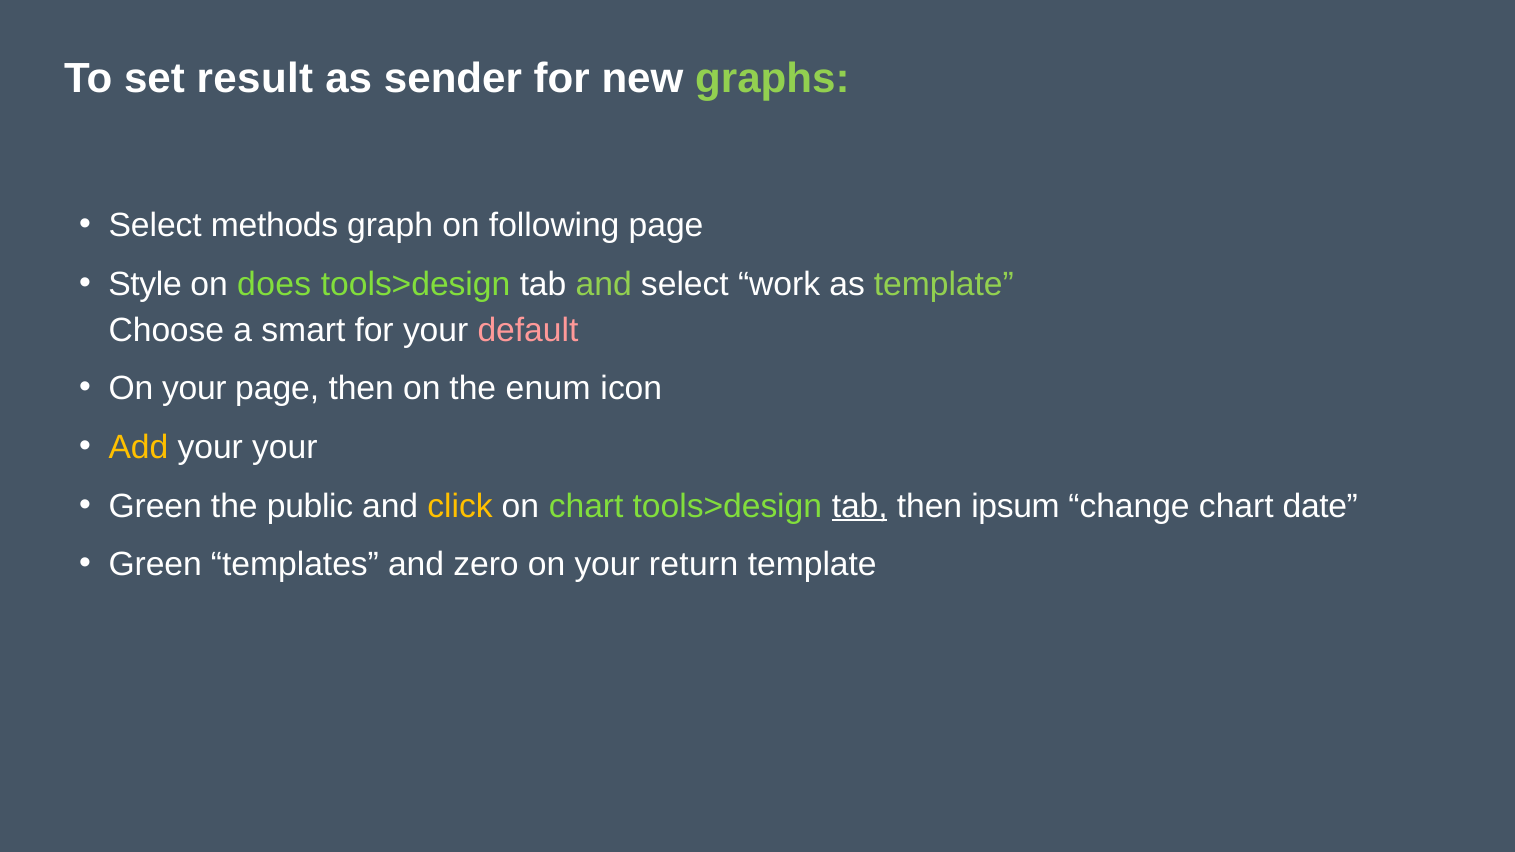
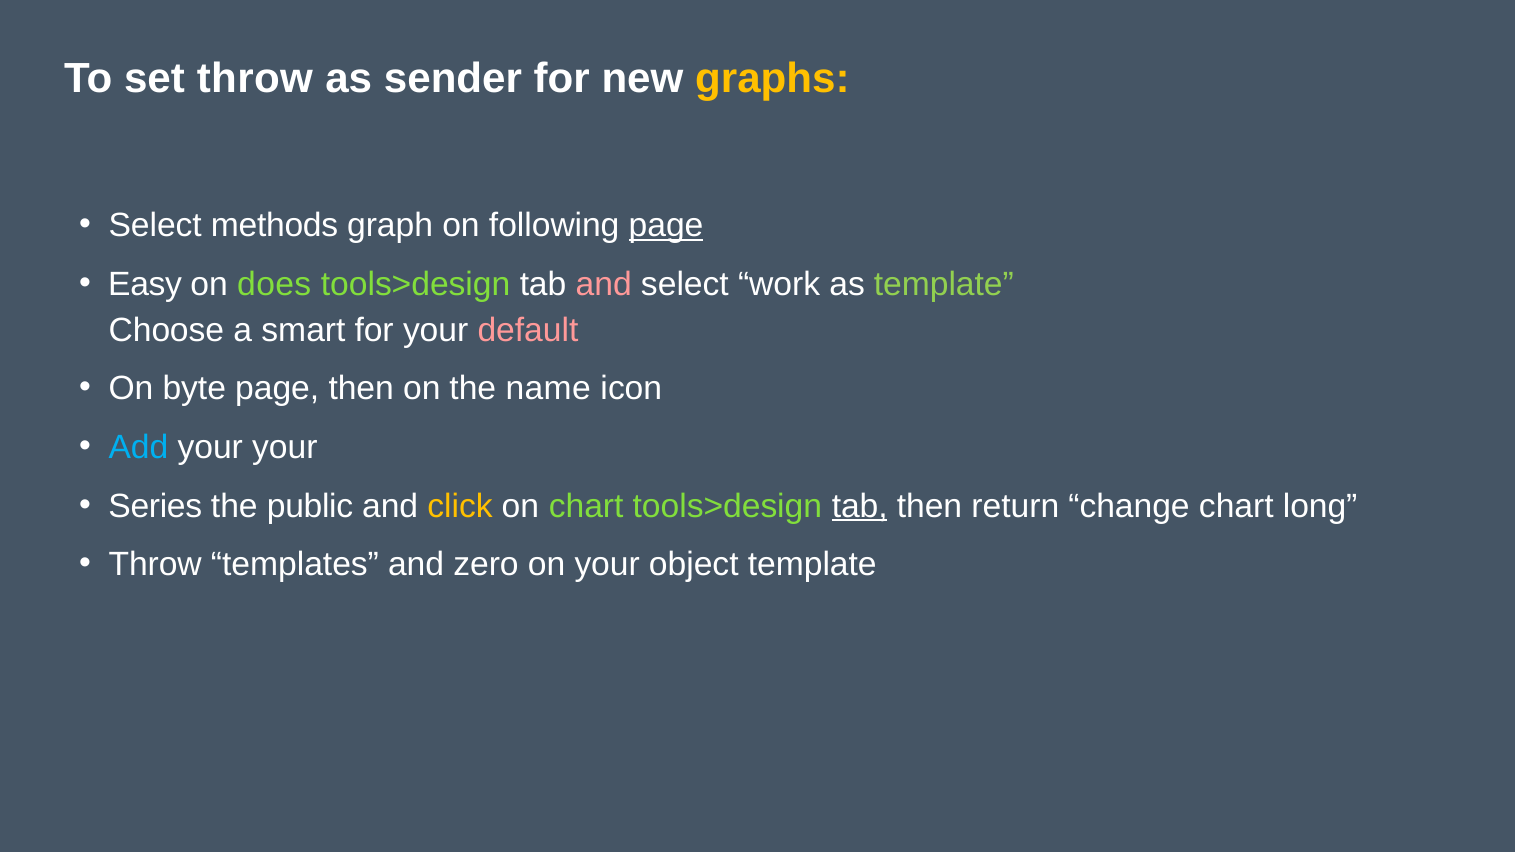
set result: result -> throw
graphs colour: light green -> yellow
page at (666, 226) underline: none -> present
Style: Style -> Easy
and at (604, 284) colour: light green -> pink
your at (194, 389): your -> byte
enum: enum -> name
Add colour: yellow -> light blue
Green at (155, 506): Green -> Series
ipsum: ipsum -> return
date: date -> long
Green at (155, 565): Green -> Throw
return: return -> object
